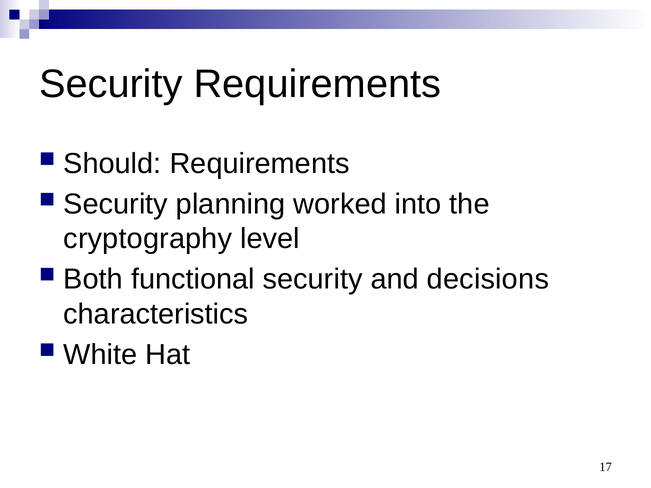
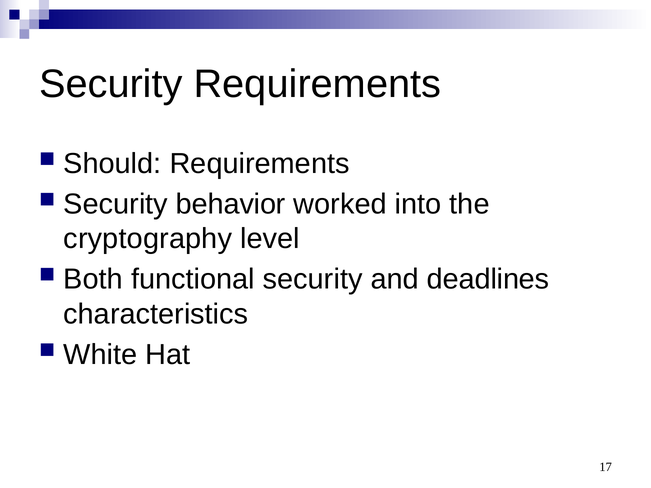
planning: planning -> behavior
decisions: decisions -> deadlines
